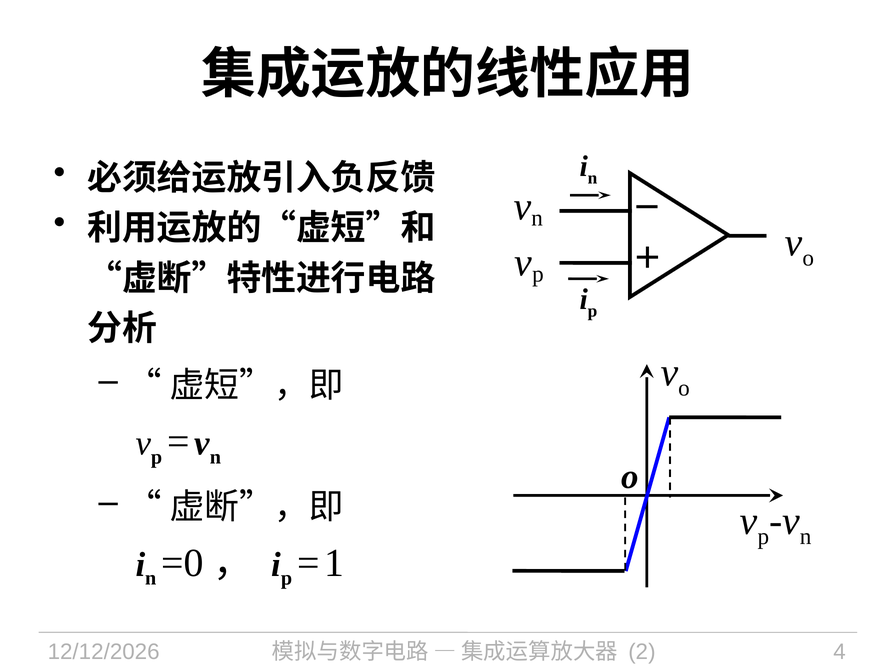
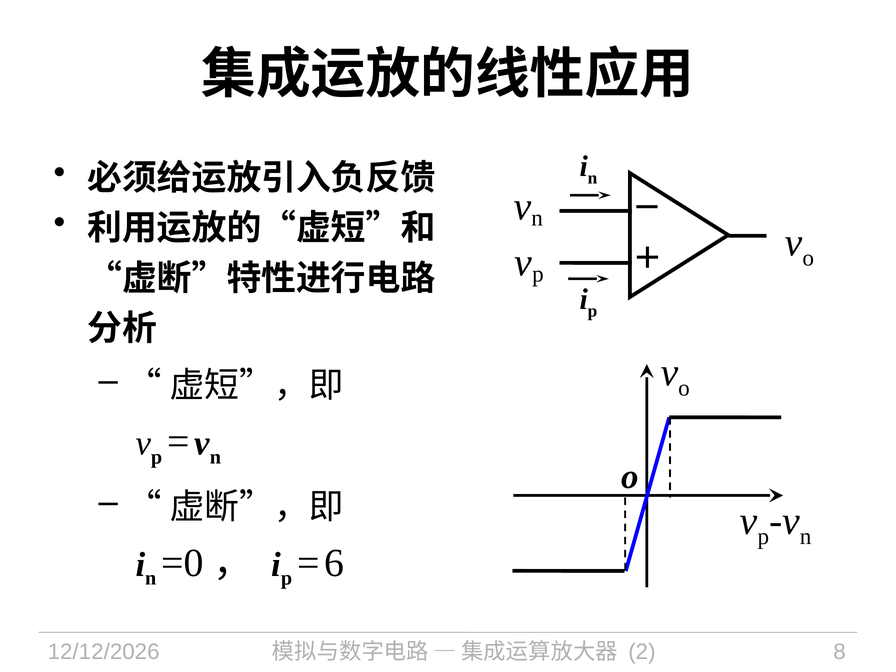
1: 1 -> 6
4: 4 -> 8
